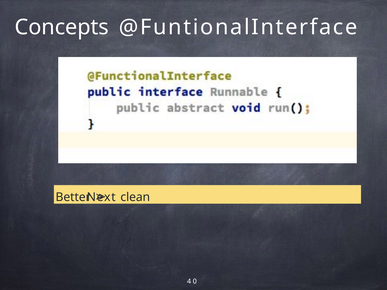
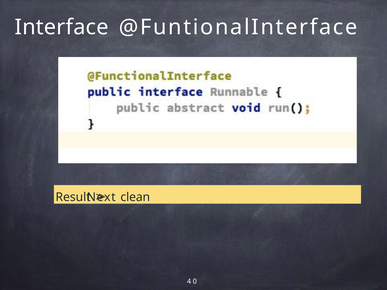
Concepts: Concepts -> Interface
Better: Better -> Result
